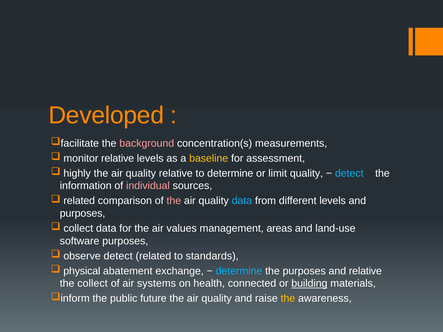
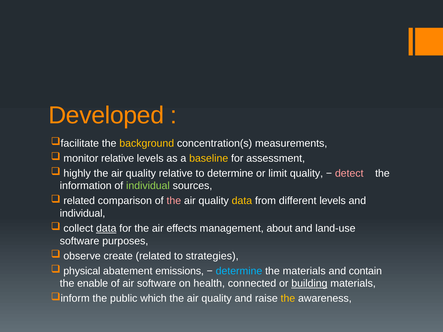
background colour: pink -> yellow
detect at (349, 173) colour: light blue -> pink
individual at (148, 186) colour: pink -> light green
data at (242, 201) colour: light blue -> yellow
purposes at (83, 214): purposes -> individual
data at (106, 229) underline: none -> present
values: values -> effects
areas: areas -> about
observe detect: detect -> create
standards: standards -> strategies
exchange: exchange -> emissions
the purposes: purposes -> materials
and relative: relative -> contain
the collect: collect -> enable
air systems: systems -> software
future: future -> which
